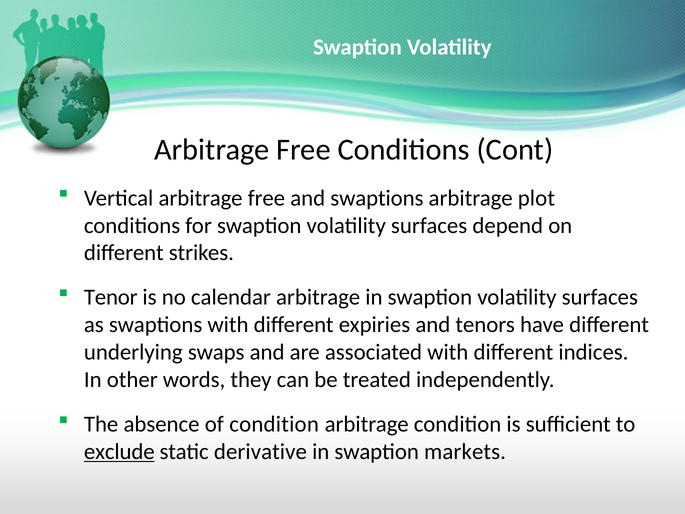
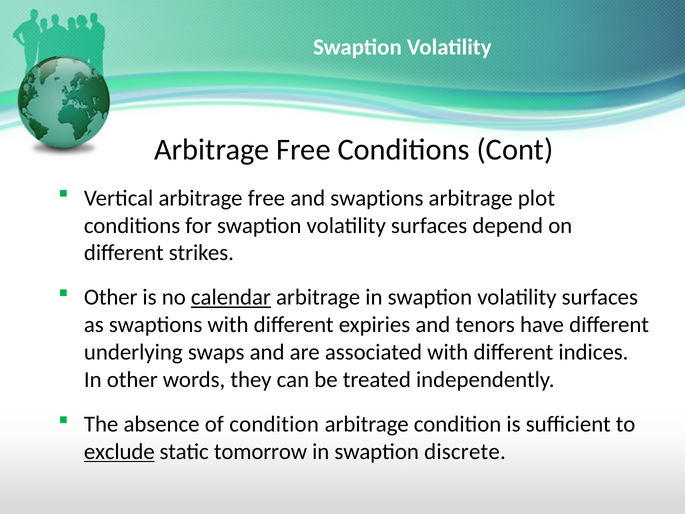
Tenor at (111, 297): Tenor -> Other
calendar underline: none -> present
derivative: derivative -> tomorrow
markets: markets -> discrete
